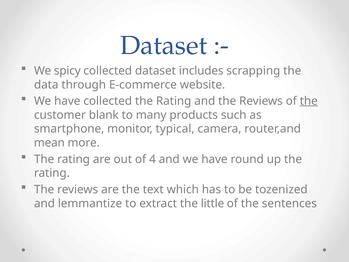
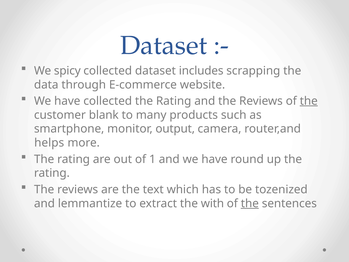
typical: typical -> output
mean: mean -> helps
4: 4 -> 1
little: little -> with
the at (250, 203) underline: none -> present
